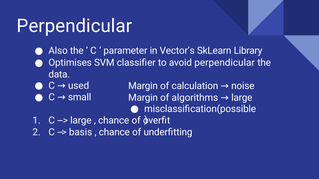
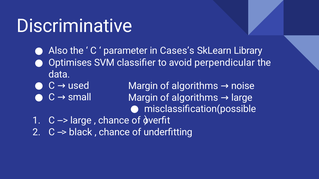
Perpendicular at (74, 26): Perpendicular -> Discriminative
Vector’s: Vector’s -> Cases’s
calculation at (195, 86): calculation -> algorithms
basis: basis -> black
